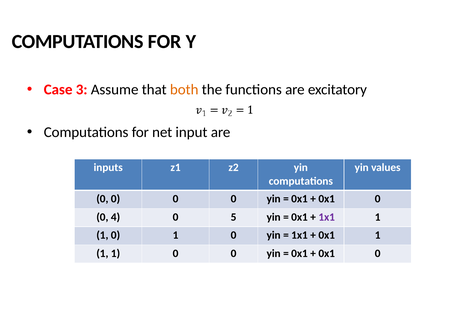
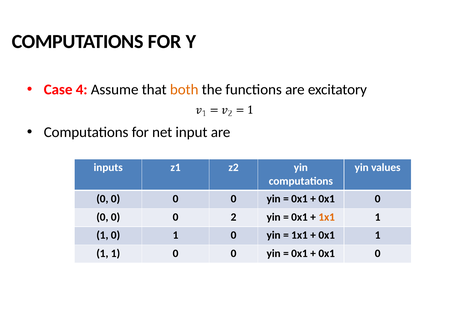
3: 3 -> 4
4 at (115, 217): 4 -> 0
5: 5 -> 2
1x1 at (327, 217) colour: purple -> orange
